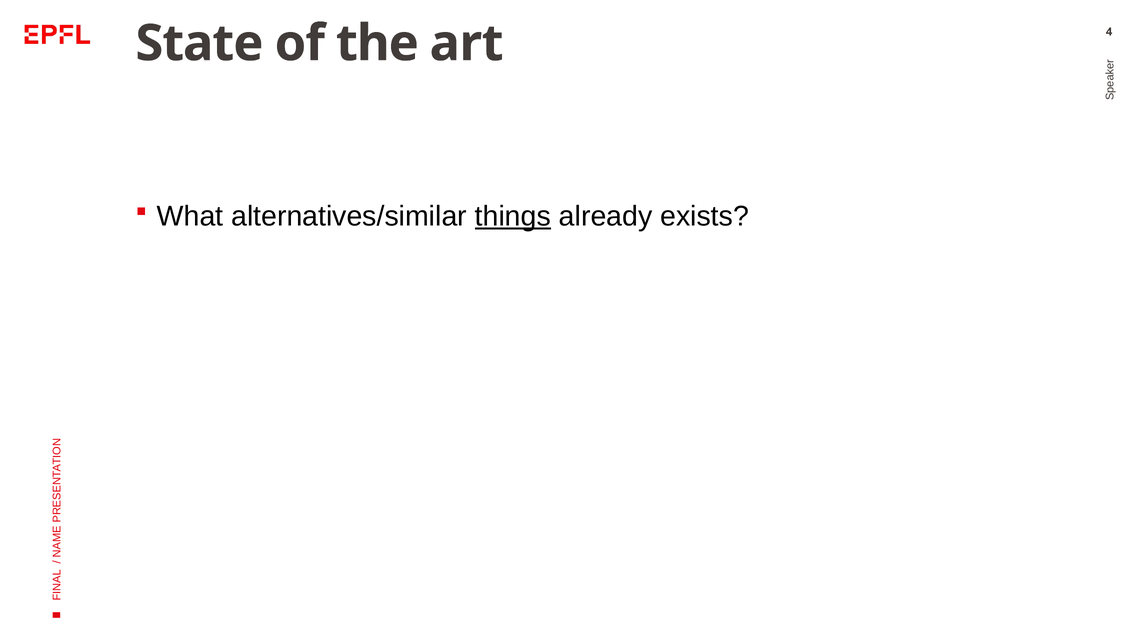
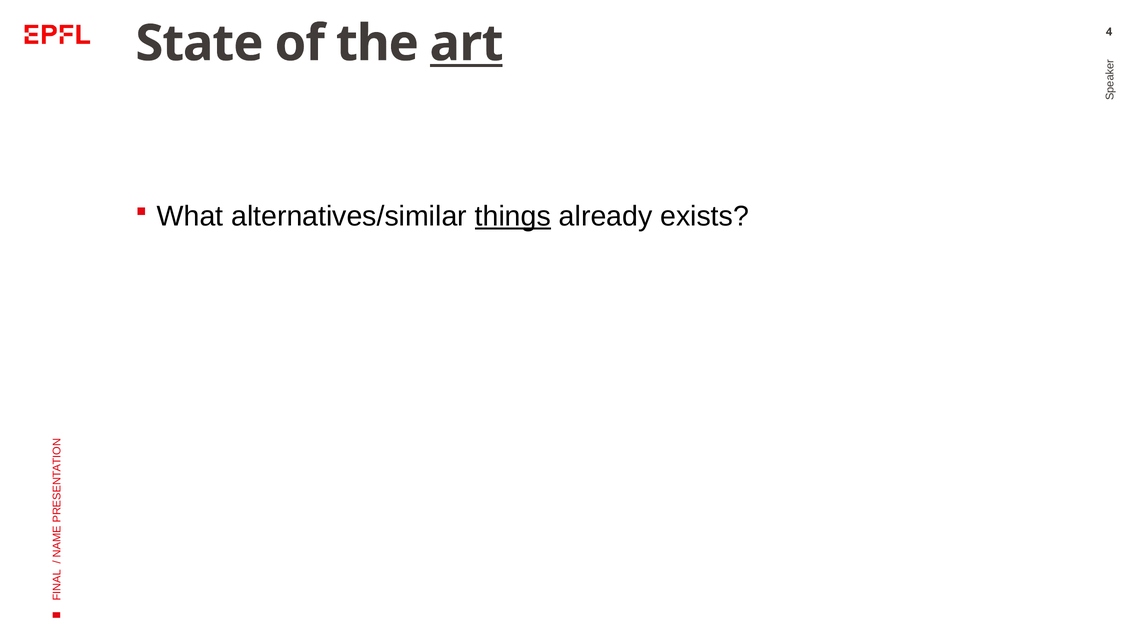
art underline: none -> present
